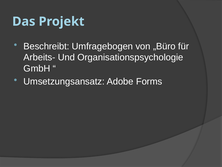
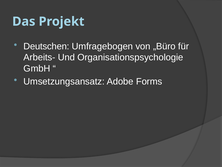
Beschreibt: Beschreibt -> Deutschen
